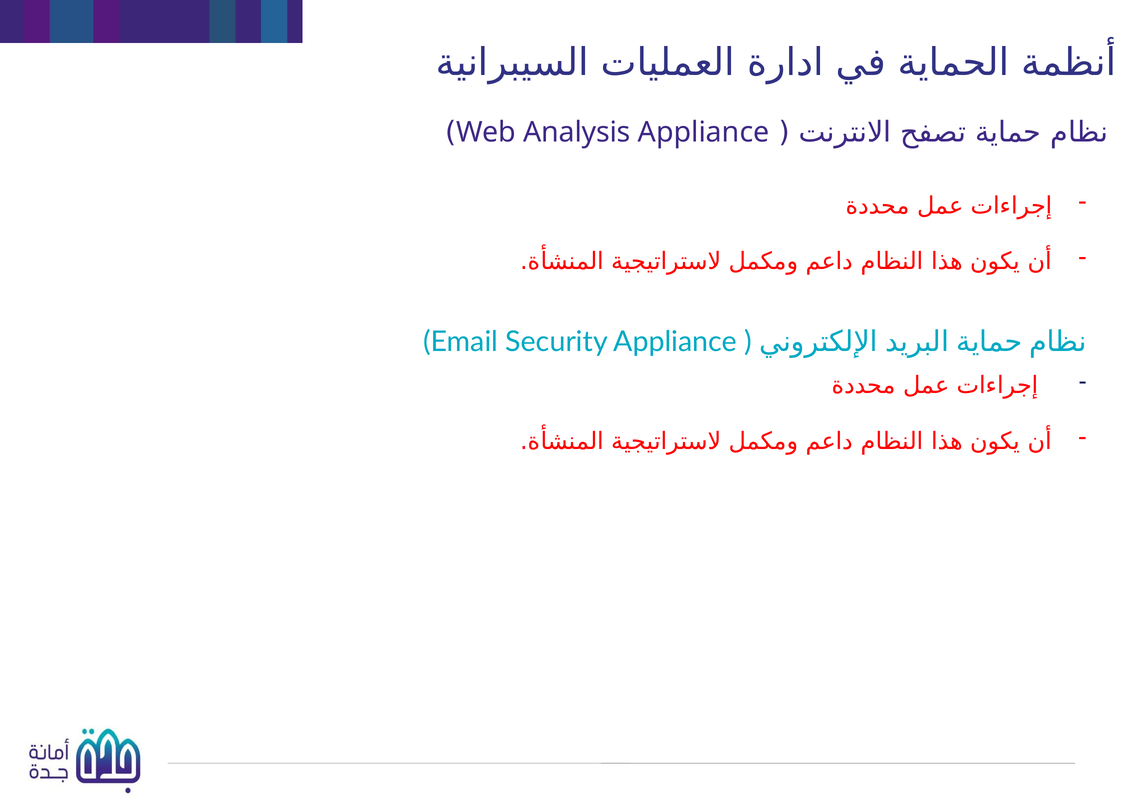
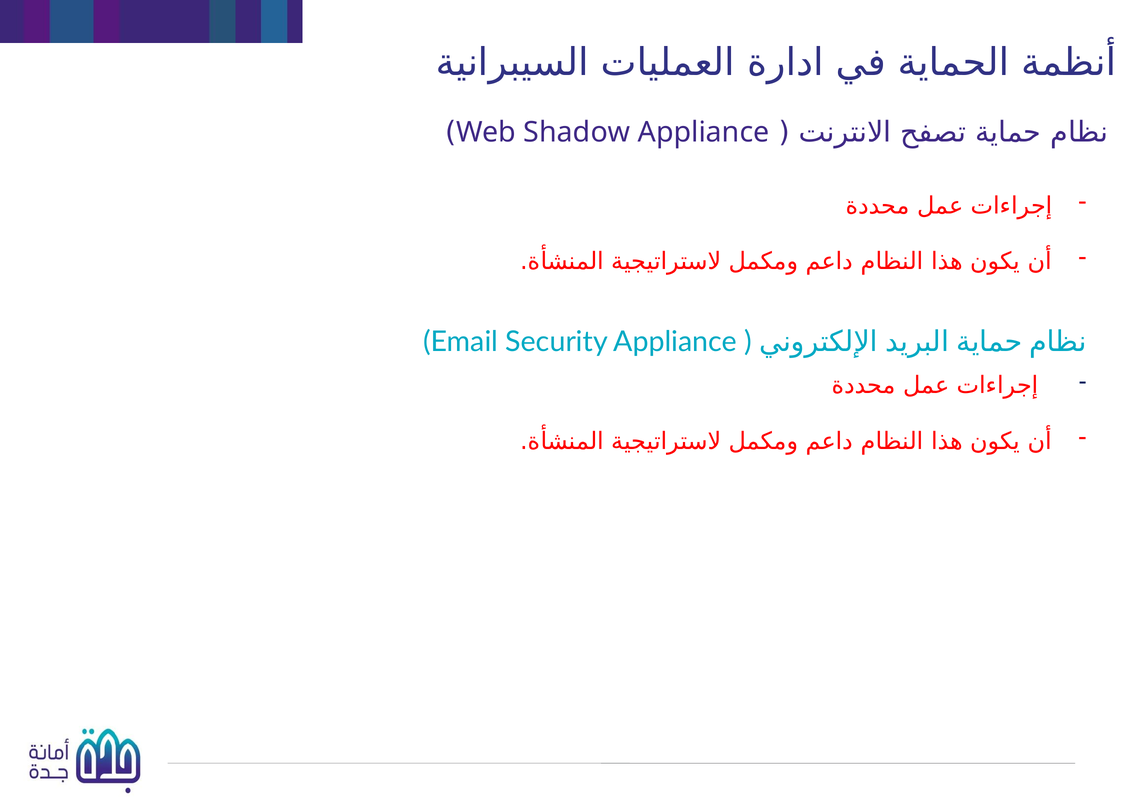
Analysis: Analysis -> Shadow
